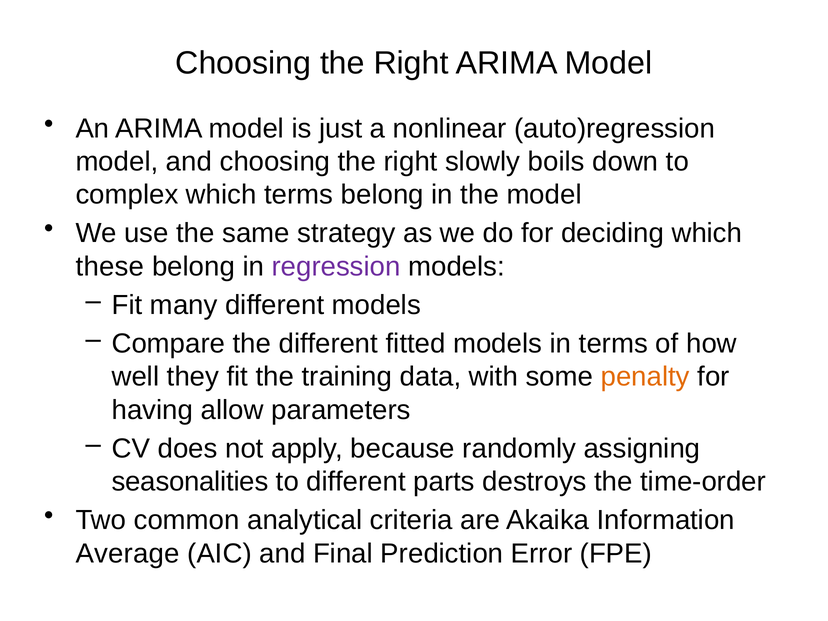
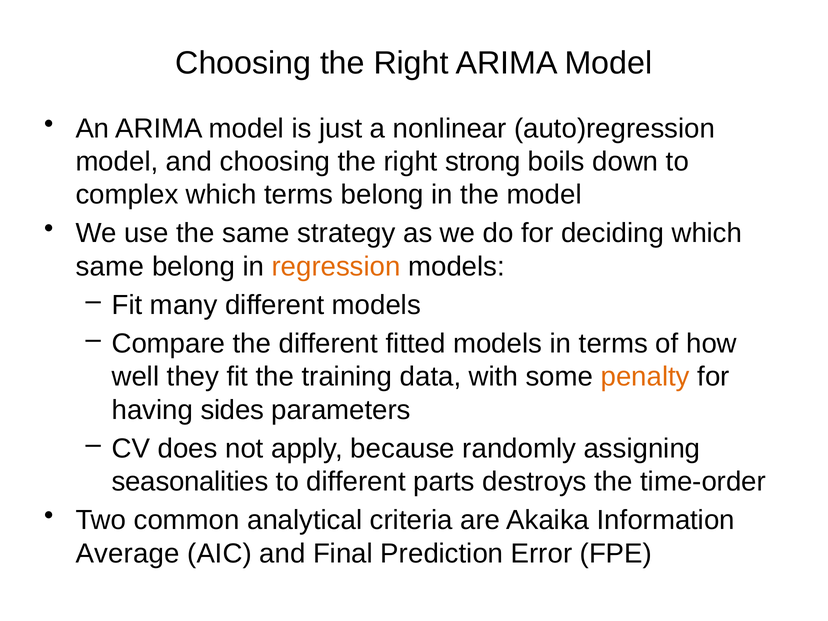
slowly: slowly -> strong
these at (110, 266): these -> same
regression colour: purple -> orange
allow: allow -> sides
